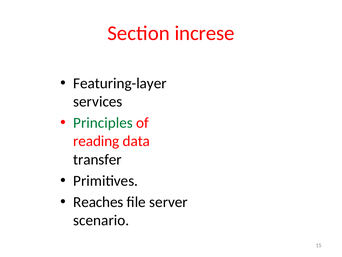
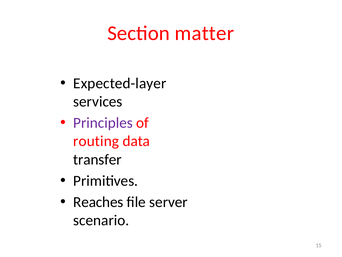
increse: increse -> matter
Featuring-layer: Featuring-layer -> Expected-layer
Principles colour: green -> purple
reading: reading -> routing
